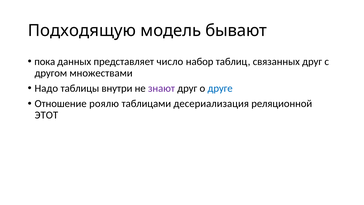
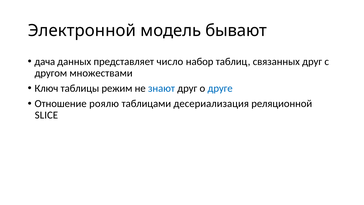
Подходящую: Подходящую -> Электронной
пока: пока -> дача
Надо: Надо -> Ключ
внутри: внутри -> режим
знают colour: purple -> blue
ЭТОТ: ЭТОТ -> SLICE
